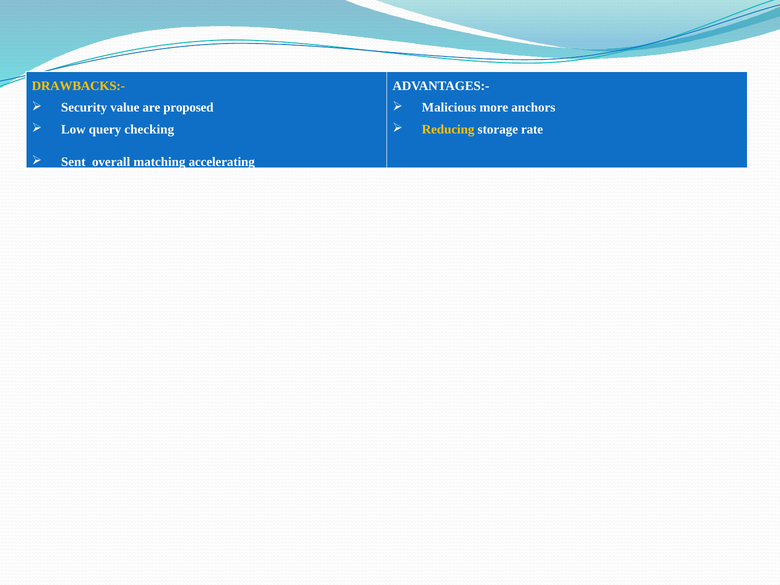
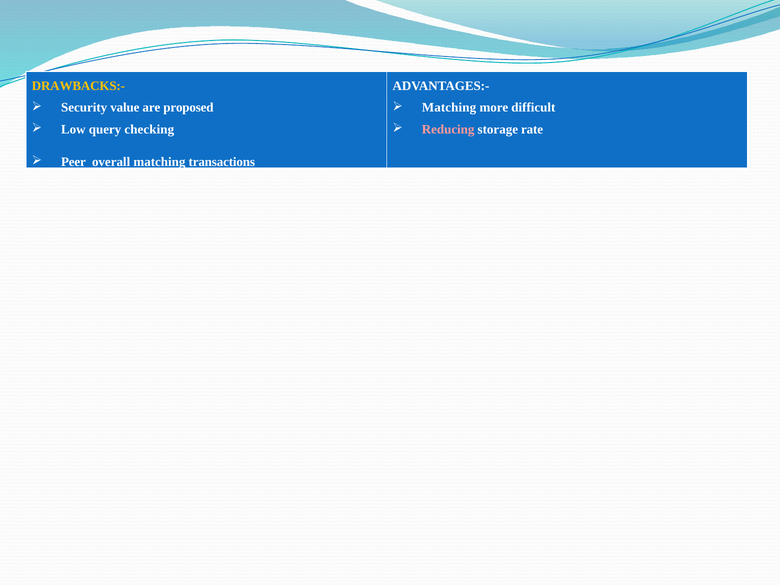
Malicious at (449, 108): Malicious -> Matching
anchors: anchors -> difficult
Reducing colour: yellow -> pink
Sent: Sent -> Peer
accelerating: accelerating -> transactions
